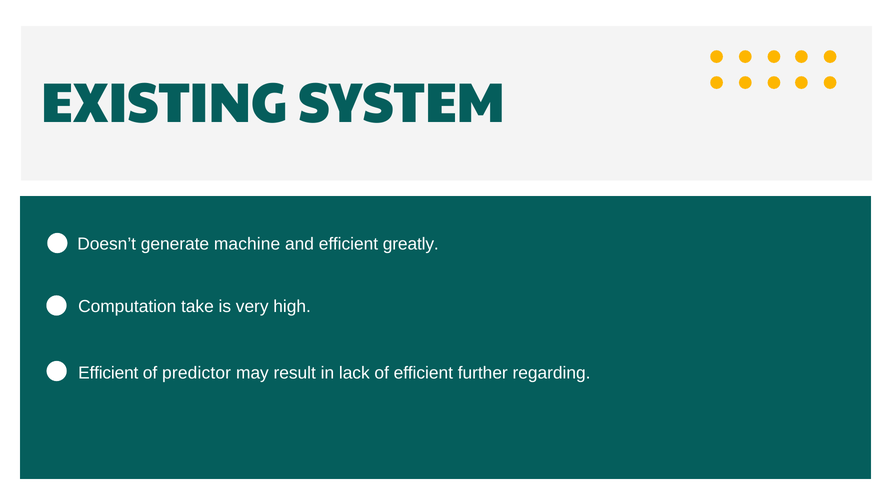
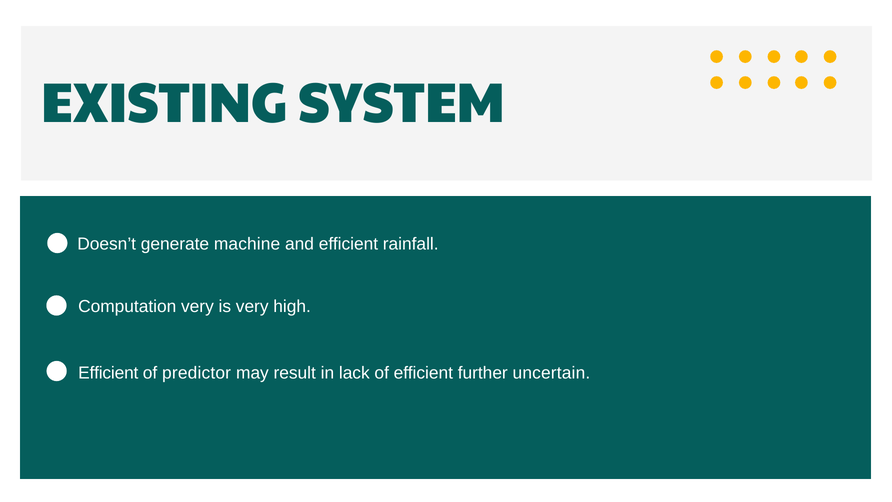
greatly: greatly -> rainfall
Computation take: take -> very
regarding: regarding -> uncertain
